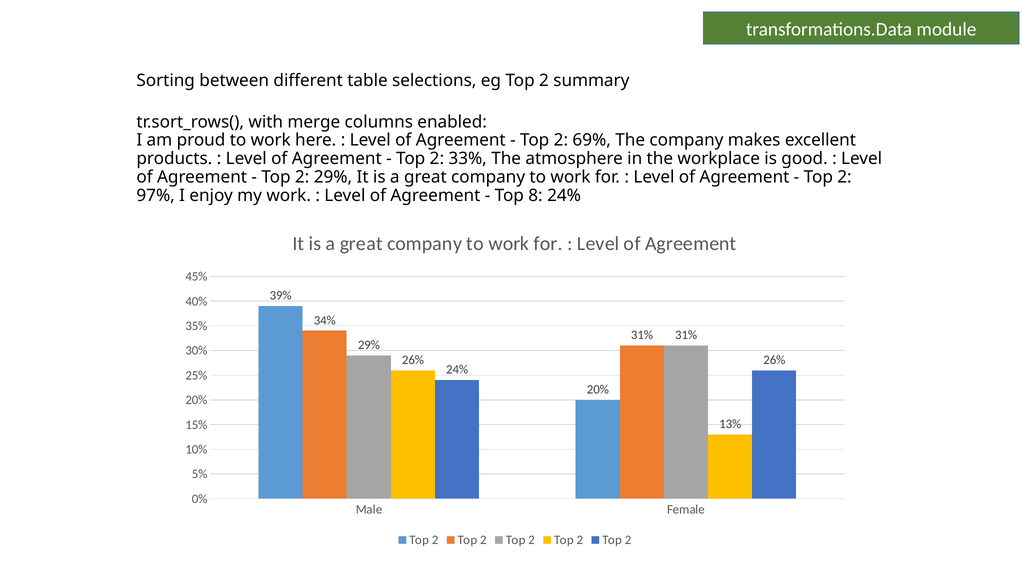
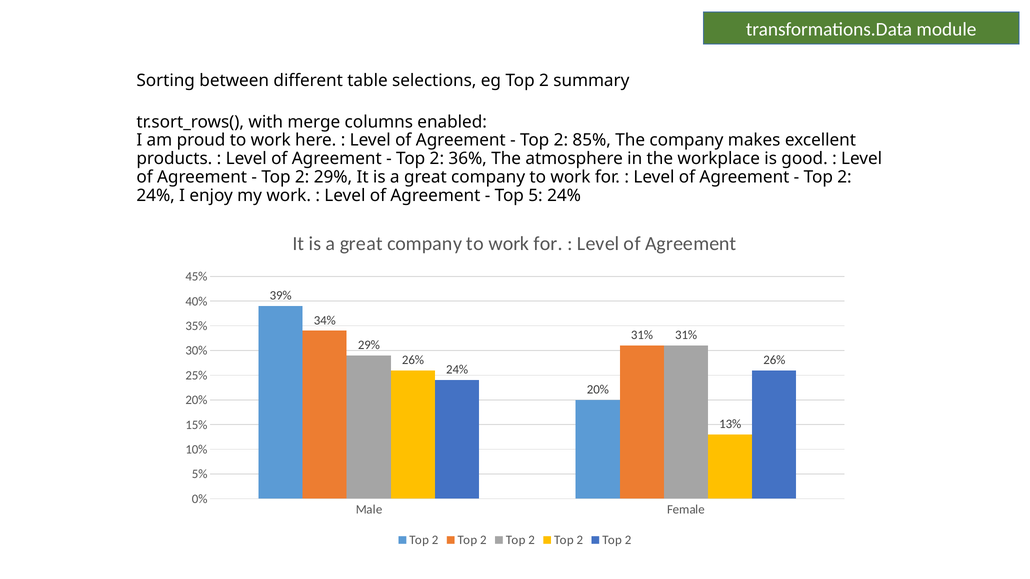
69%: 69% -> 85%
33%: 33% -> 36%
97% at (156, 196): 97% -> 24%
8: 8 -> 5
